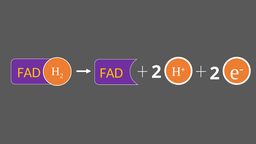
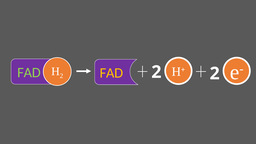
FAD at (29, 73) colour: yellow -> light green
